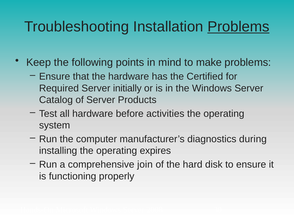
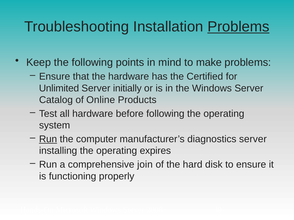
Required: Required -> Unlimited
of Server: Server -> Online
before activities: activities -> following
Run at (48, 139) underline: none -> present
diagnostics during: during -> server
